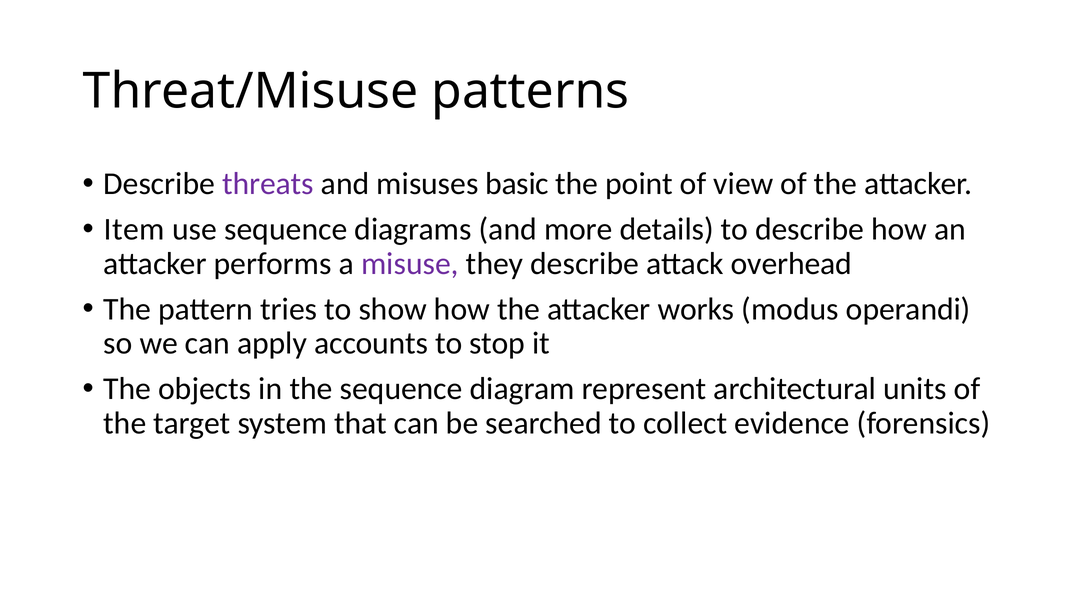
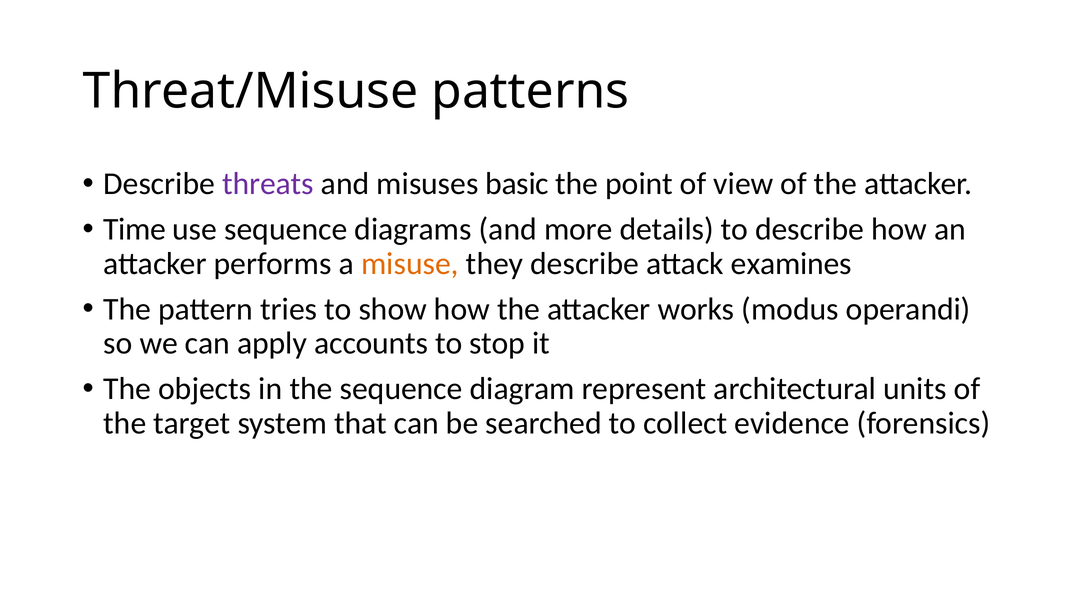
Item: Item -> Time
misuse colour: purple -> orange
overhead: overhead -> examines
